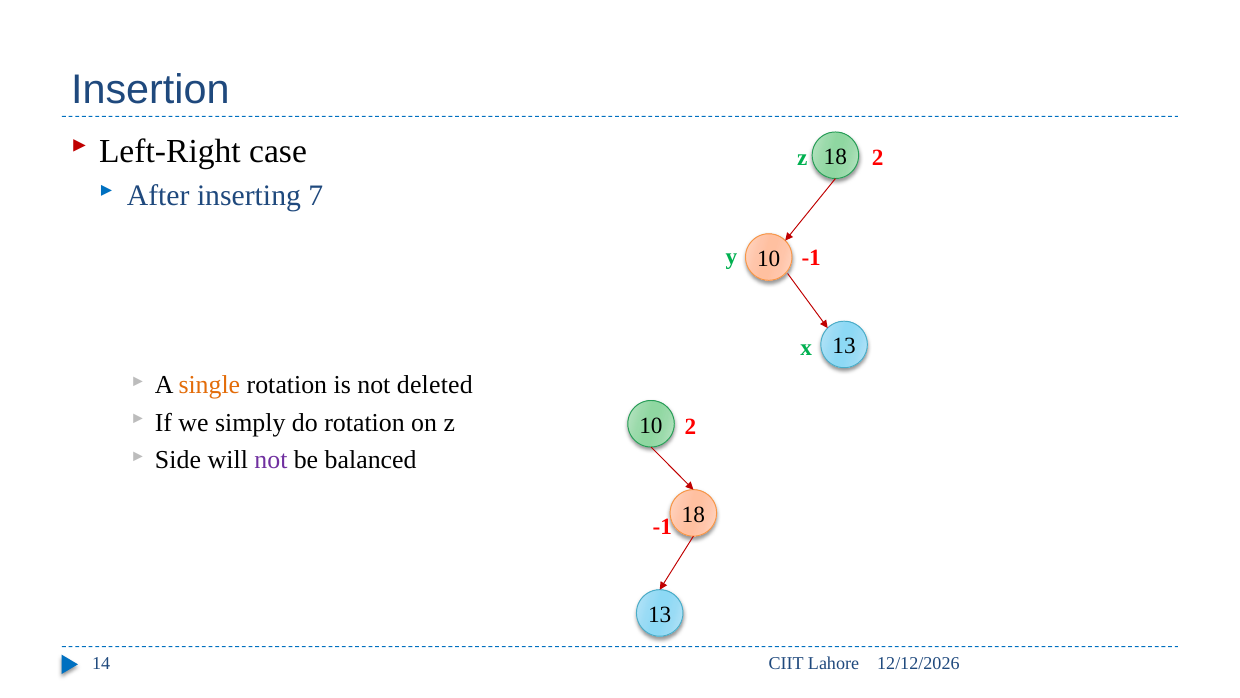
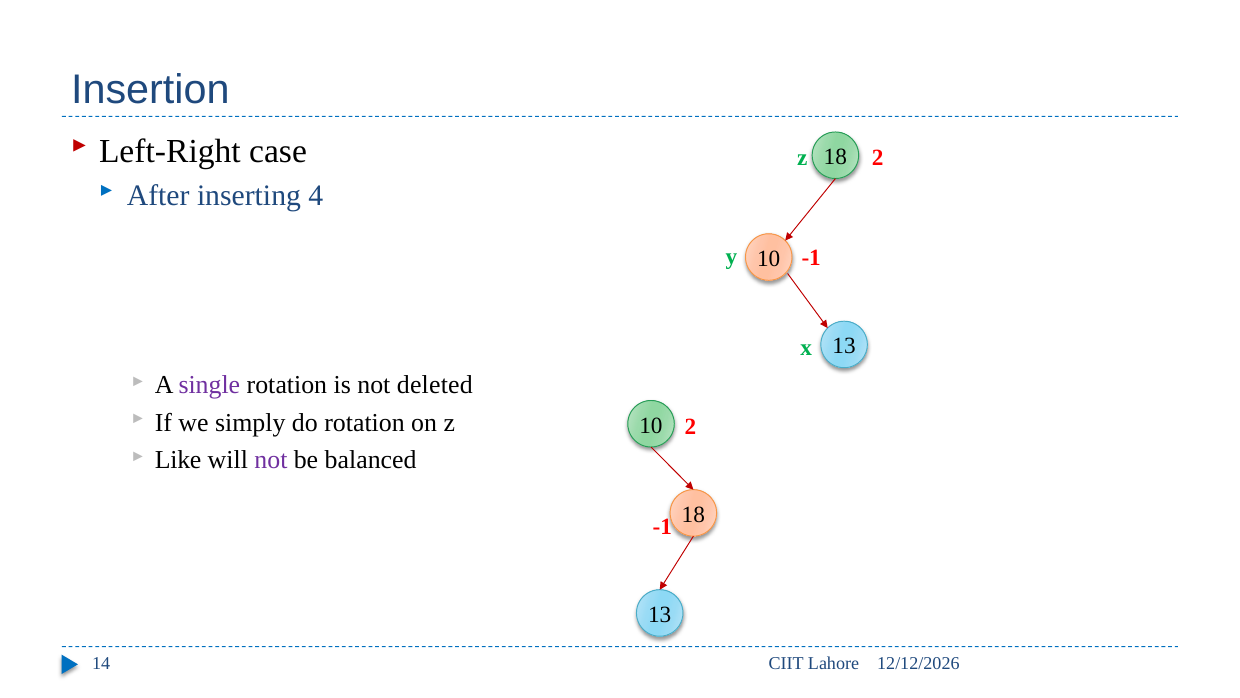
7: 7 -> 4
single colour: orange -> purple
Side: Side -> Like
